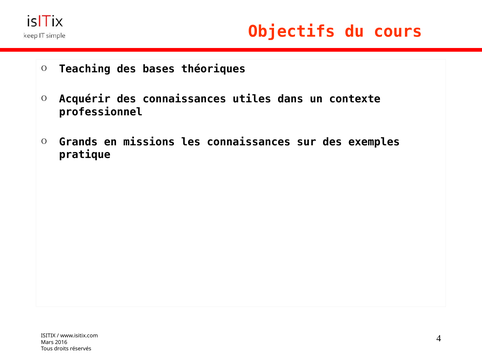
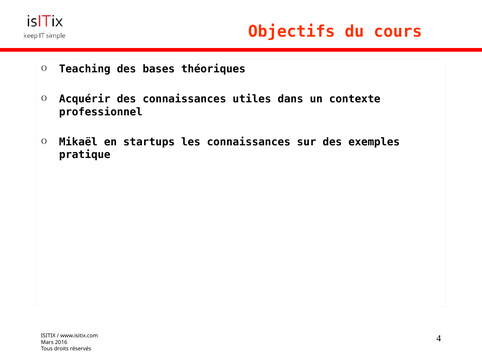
Grands: Grands -> Mikaël
missions: missions -> startups
